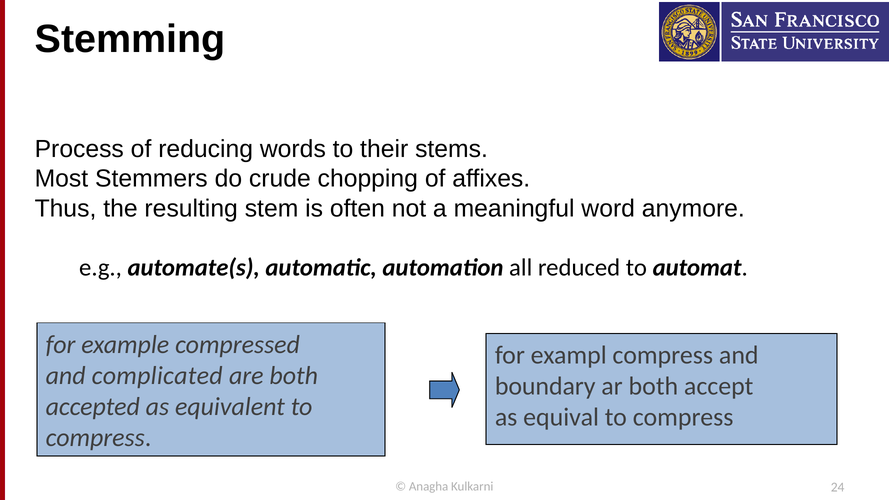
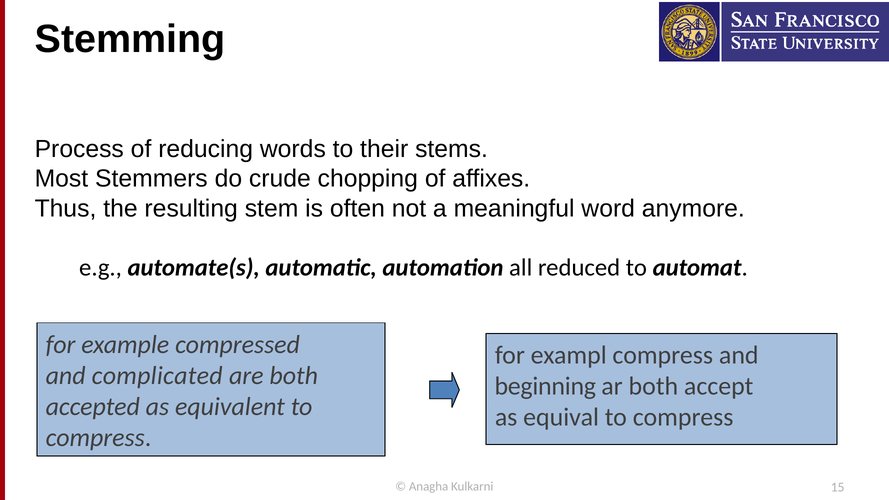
boundary: boundary -> beginning
24: 24 -> 15
